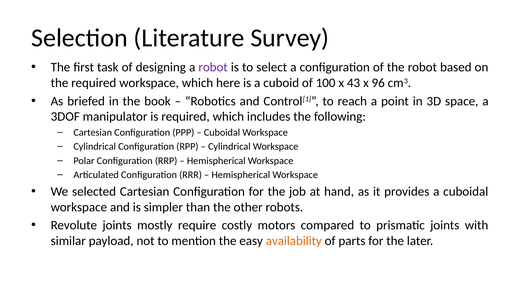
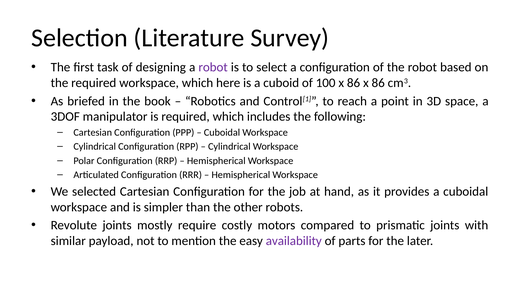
100 x 43: 43 -> 86
96 at (378, 83): 96 -> 86
availability colour: orange -> purple
